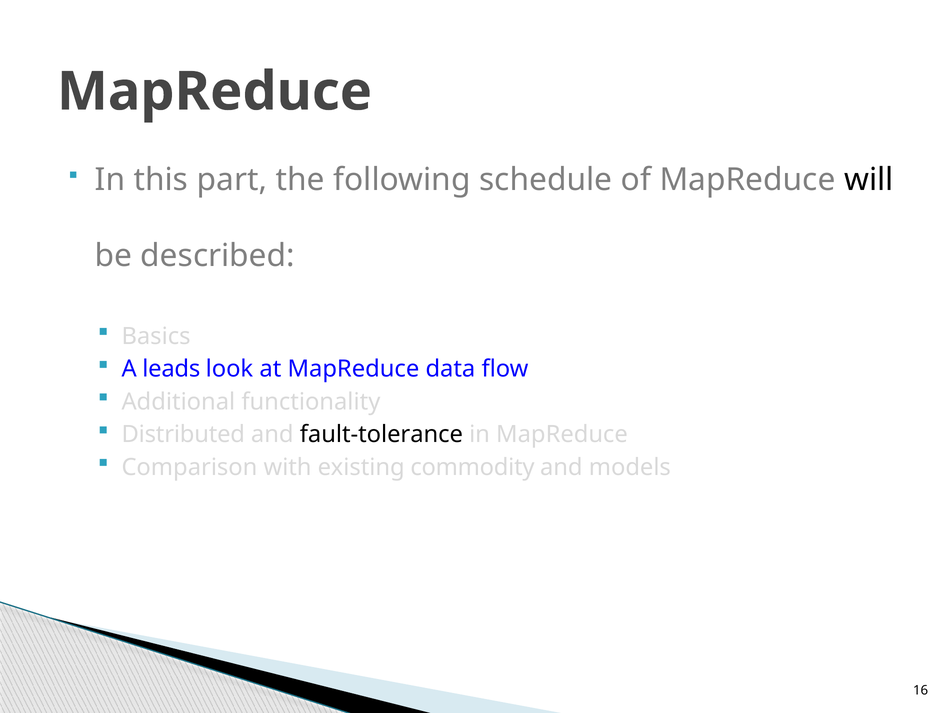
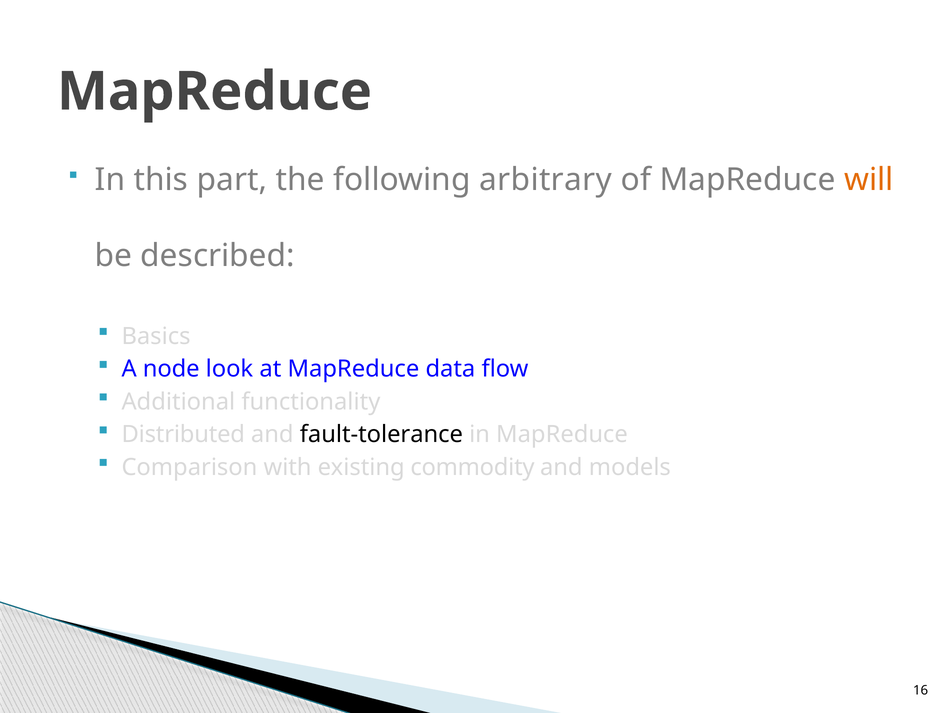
schedule: schedule -> arbitrary
will colour: black -> orange
leads: leads -> node
